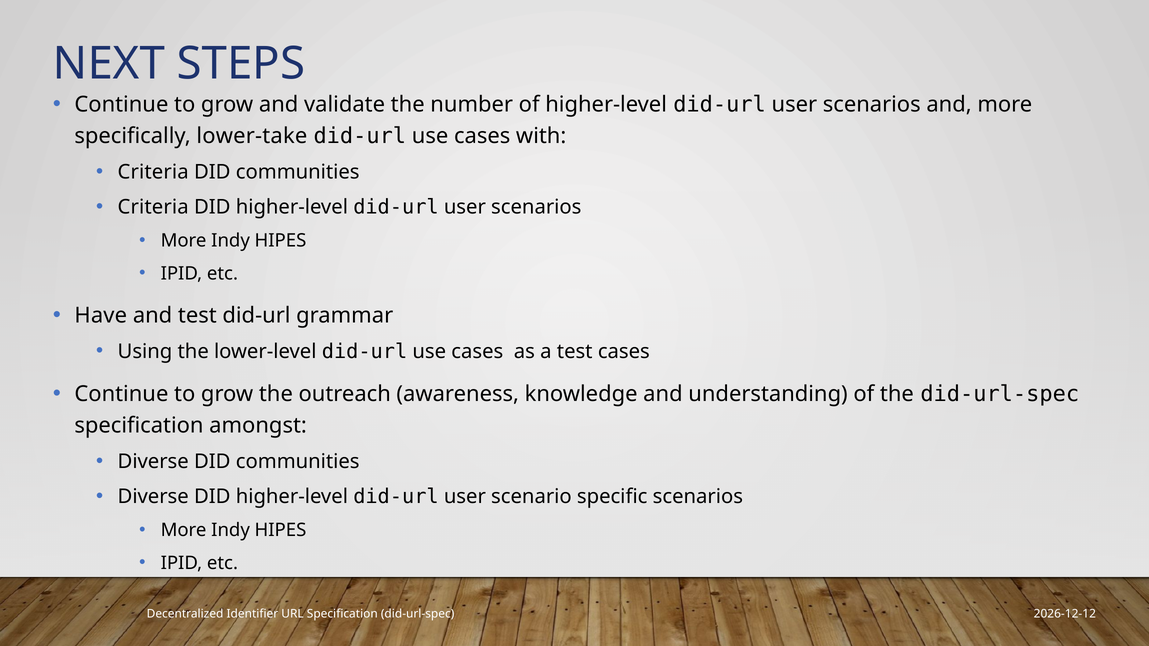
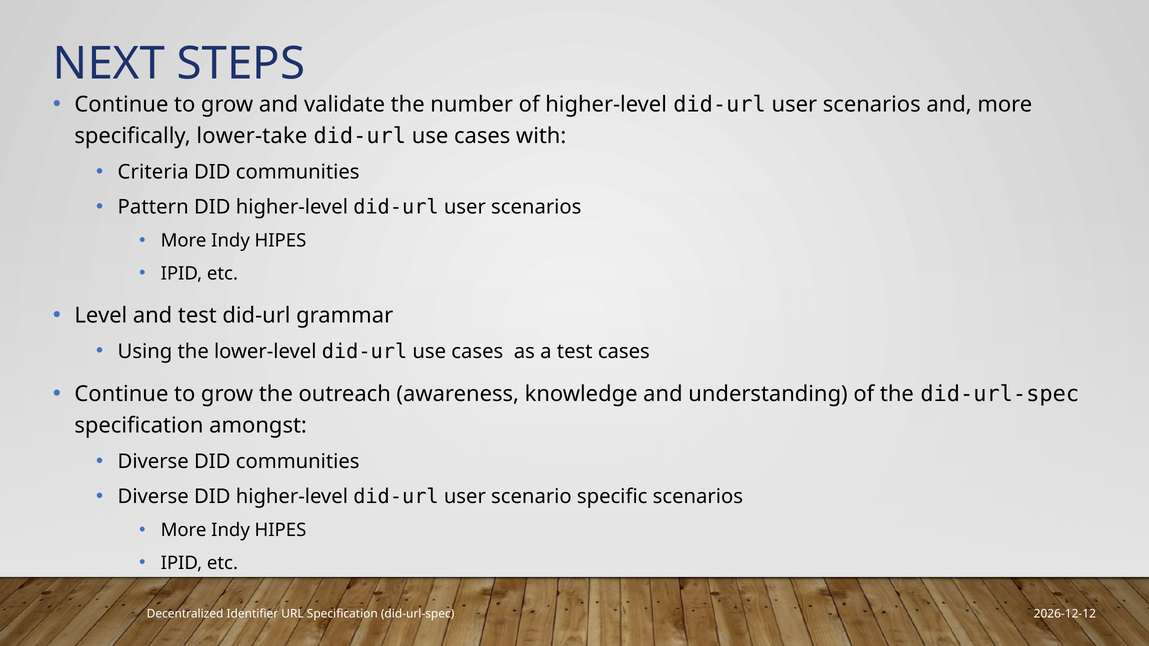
Criteria at (153, 207): Criteria -> Pattern
Have: Have -> Level
